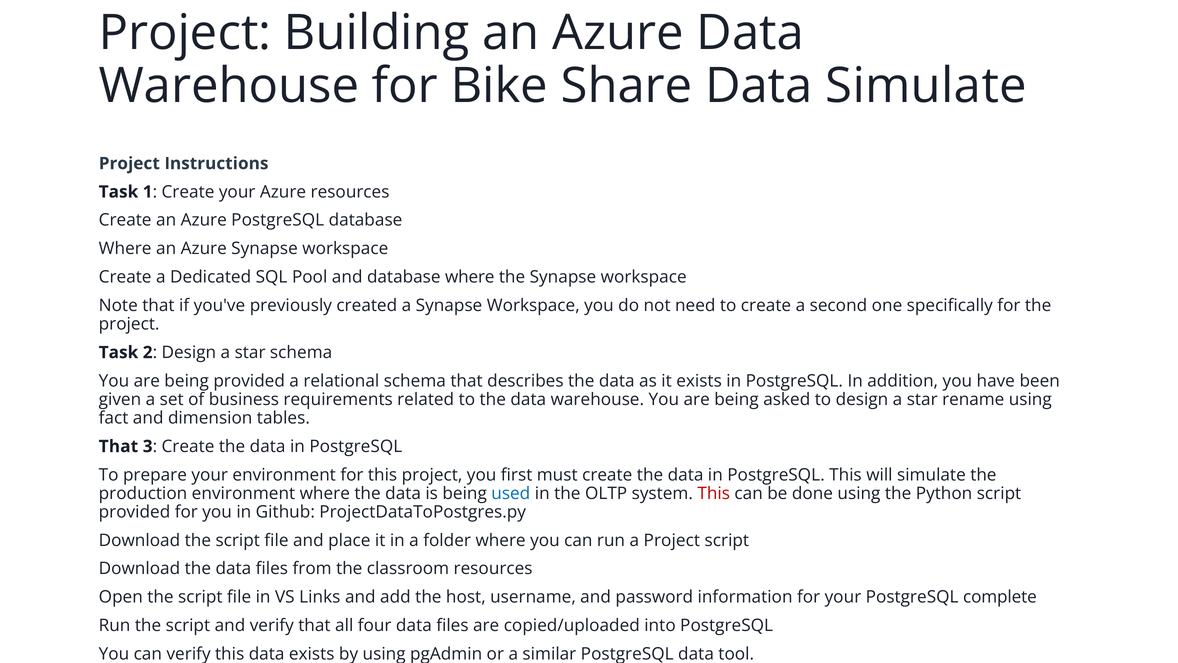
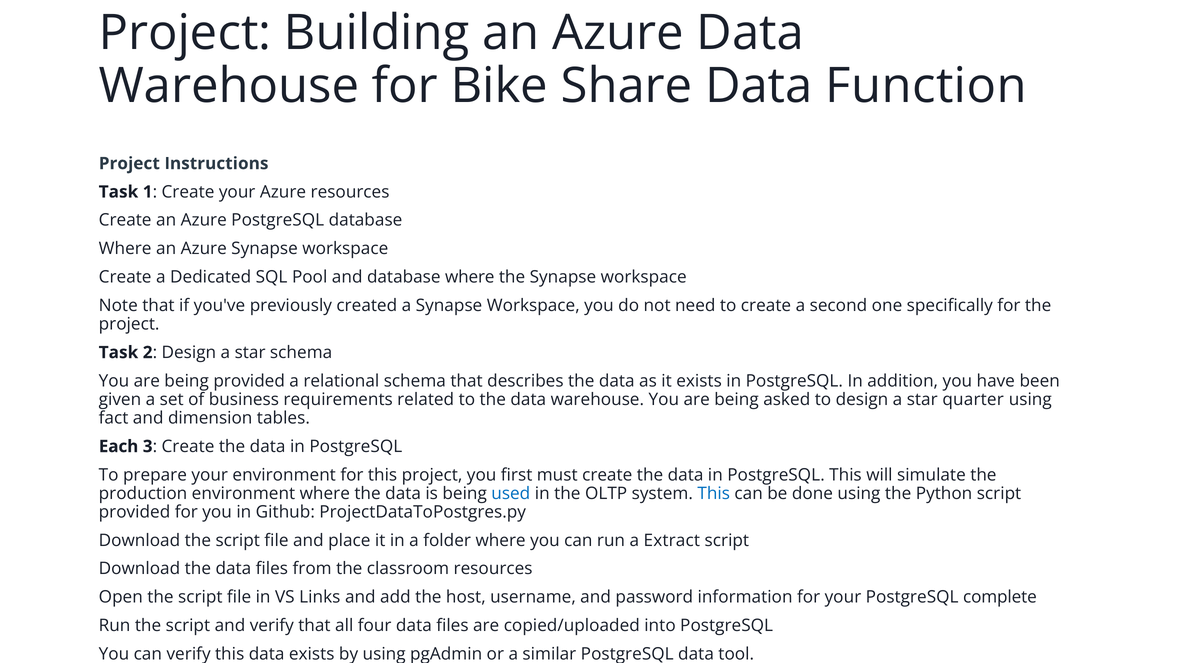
Data Simulate: Simulate -> Function
rename: rename -> quarter
That at (118, 446): That -> Each
This at (714, 493) colour: red -> blue
a Project: Project -> Extract
